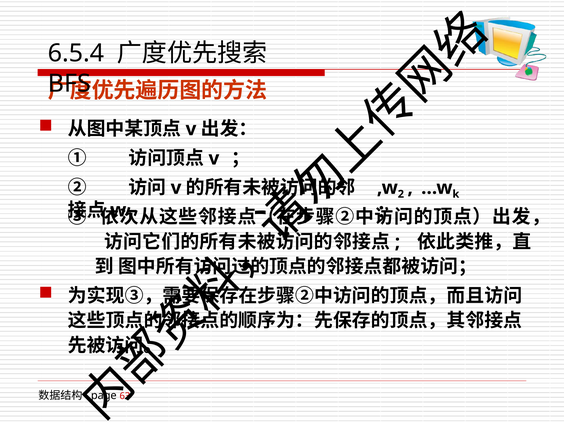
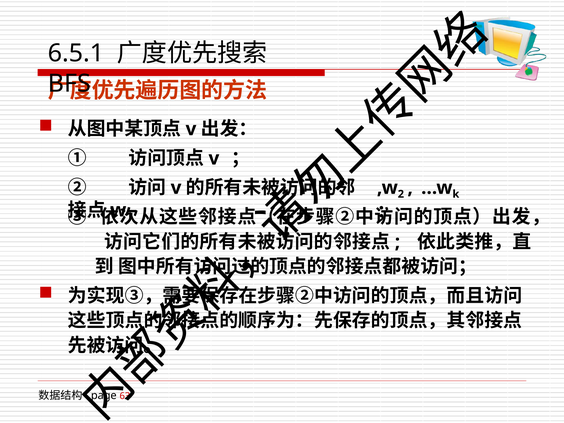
6.5.4: 6.5.4 -> 6.5.1
